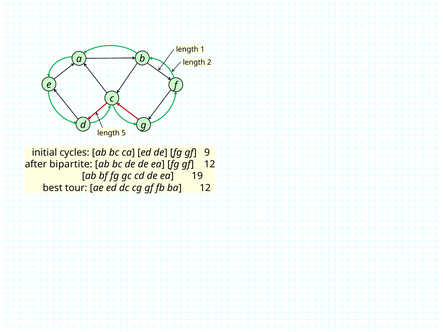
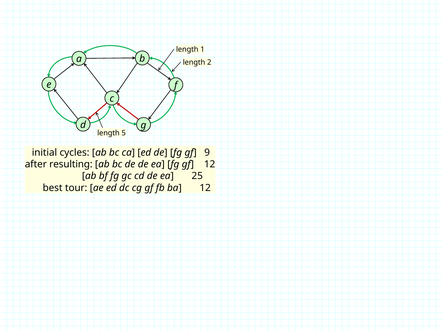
bipartite: bipartite -> resulting
19: 19 -> 25
